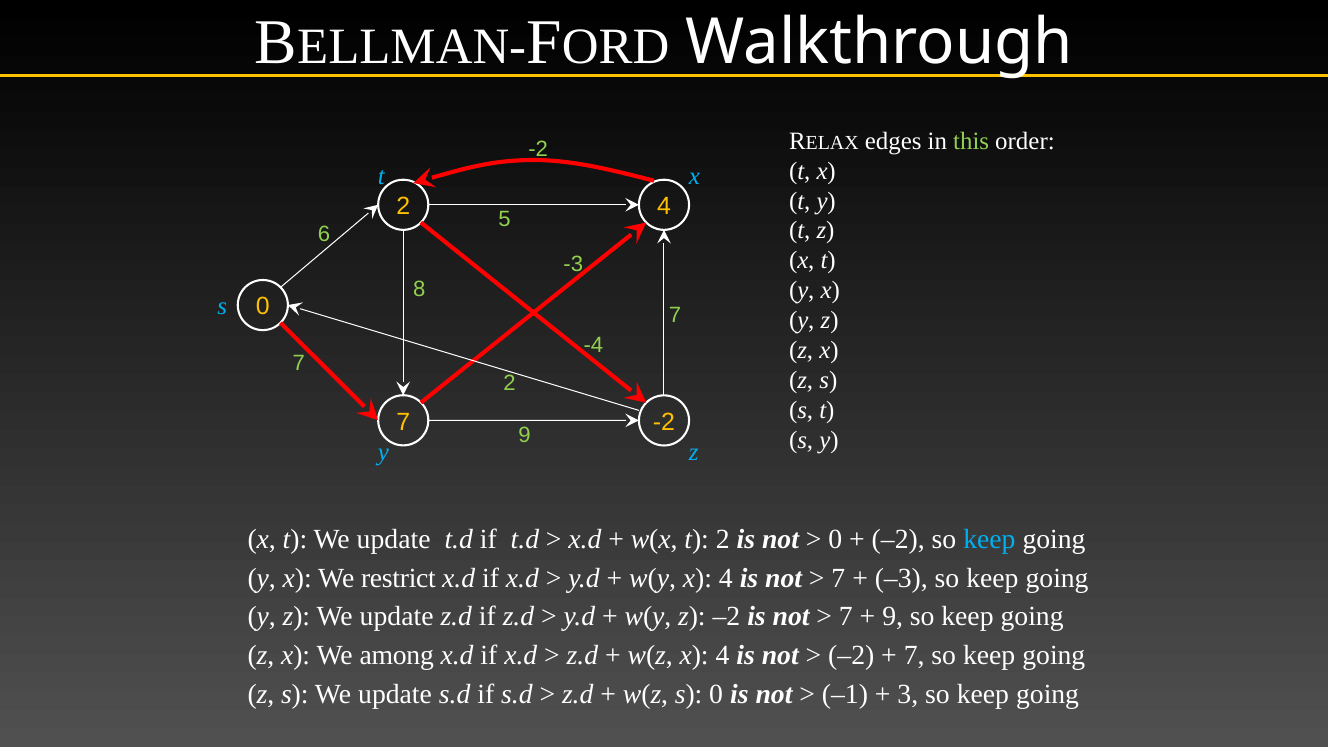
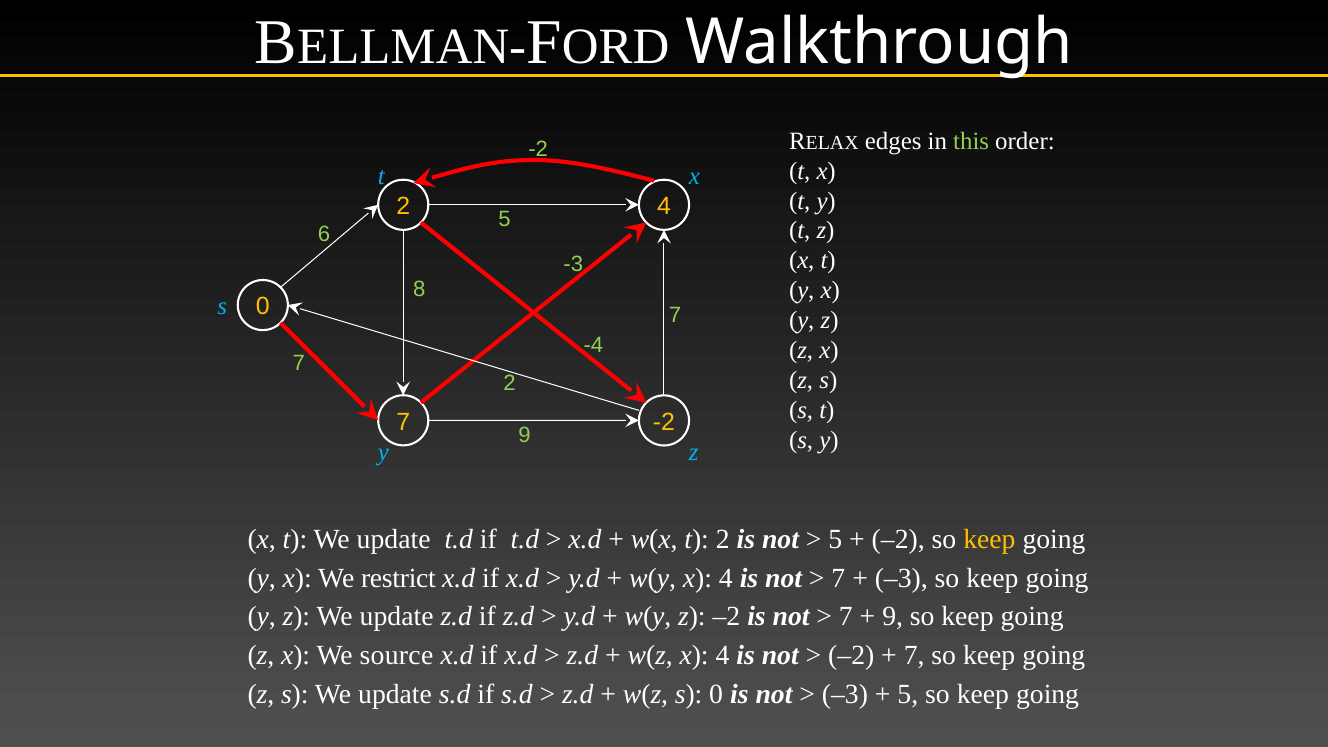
0 at (835, 539): 0 -> 5
keep at (989, 539) colour: light blue -> yellow
among: among -> source
–1 at (845, 694): –1 -> –3
3 at (908, 694): 3 -> 5
